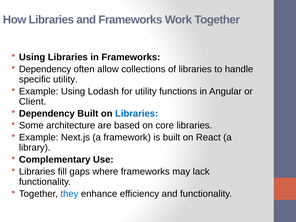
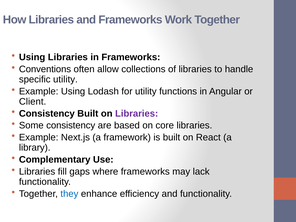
Dependency at (45, 69): Dependency -> Conventions
Dependency at (47, 113): Dependency -> Consistency
Libraries at (137, 113) colour: blue -> purple
Some architecture: architecture -> consistency
